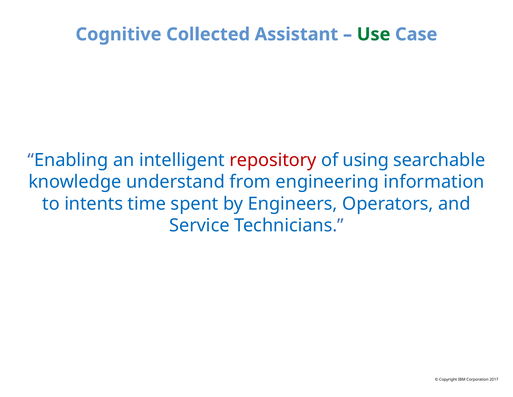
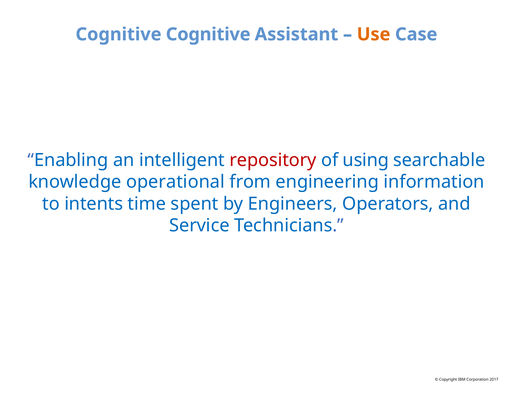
Cognitive Collected: Collected -> Cognitive
Use colour: green -> orange
understand: understand -> operational
